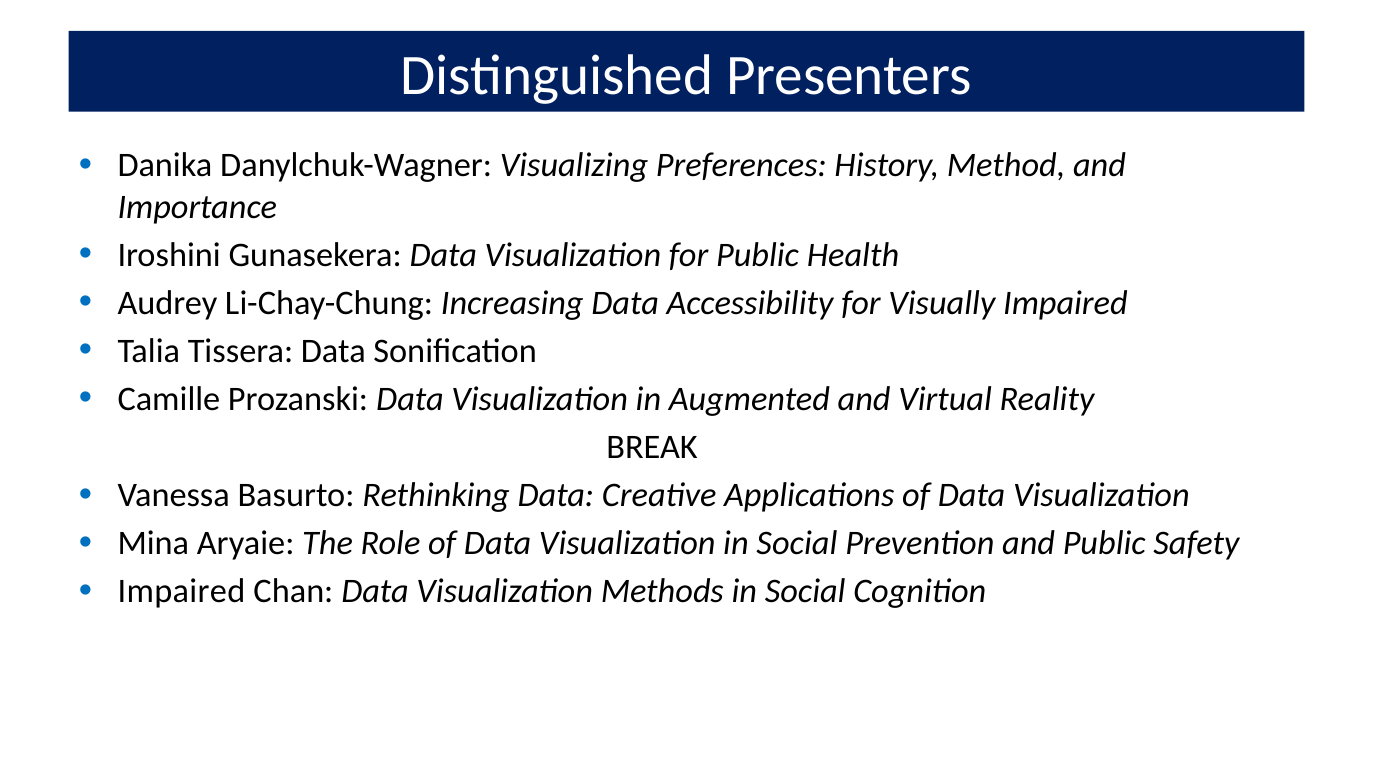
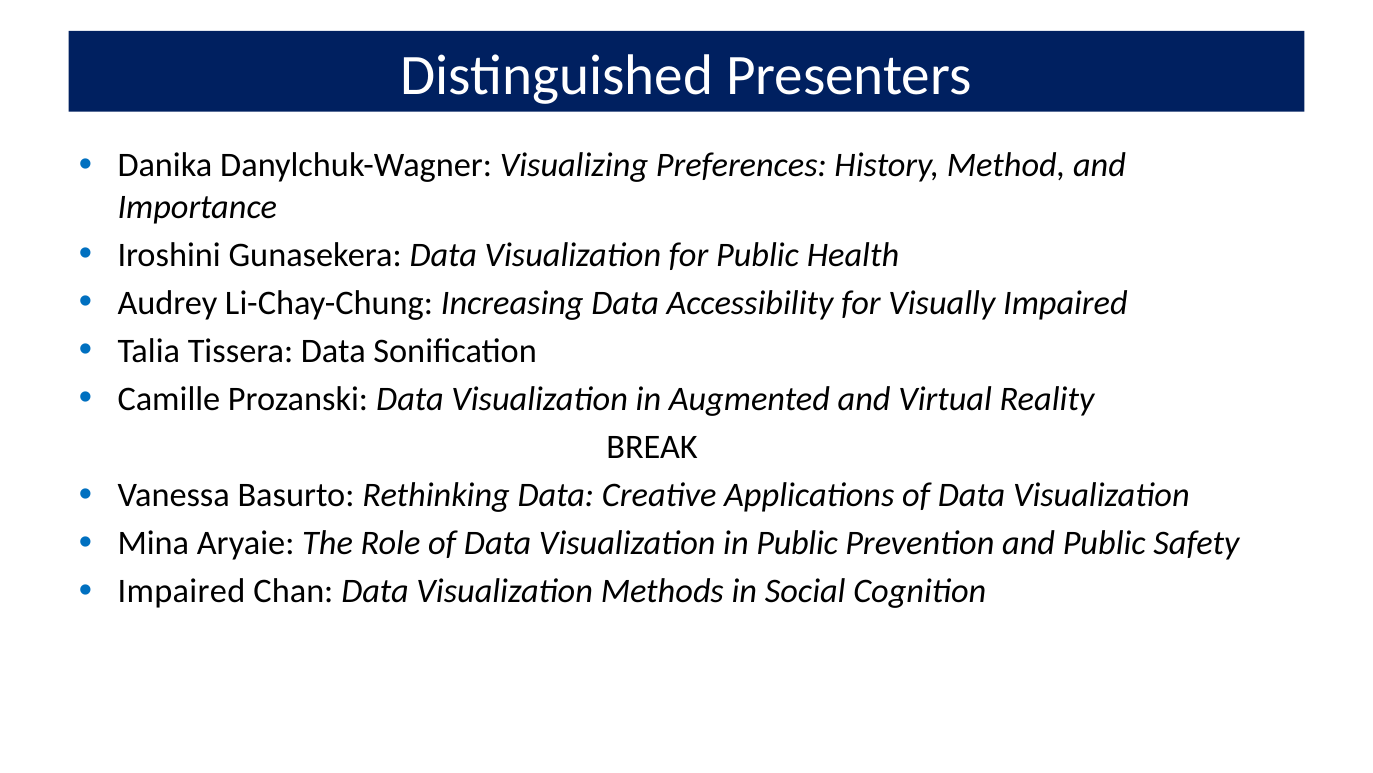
Visualization in Social: Social -> Public
